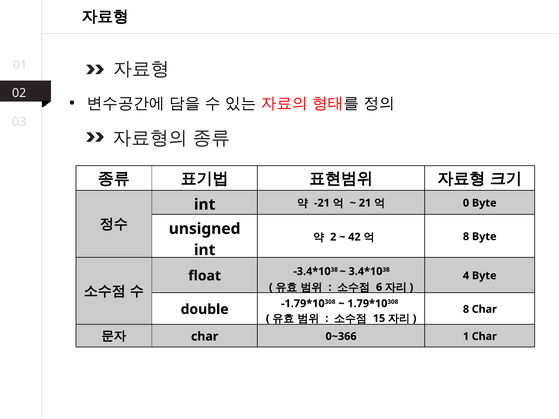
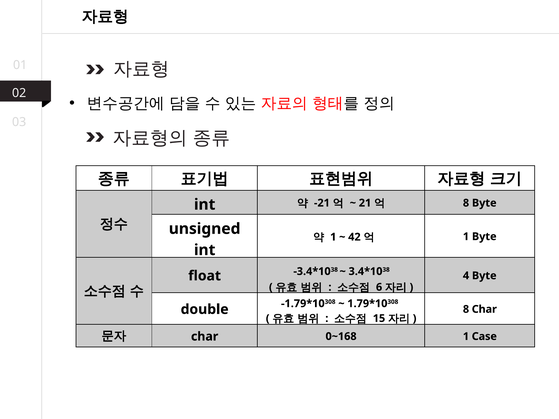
0 at (466, 203): 0 -> 8
2 at (333, 237): 2 -> 1
8 at (466, 237): 8 -> 1
0~366: 0~366 -> 0~168
1 Char: Char -> Case
